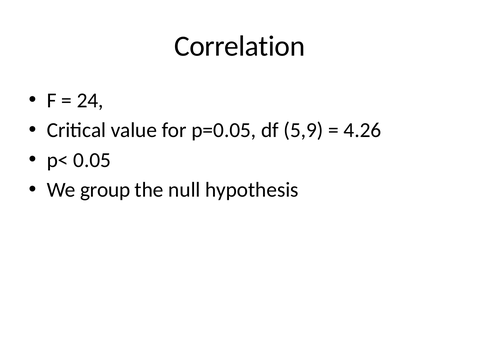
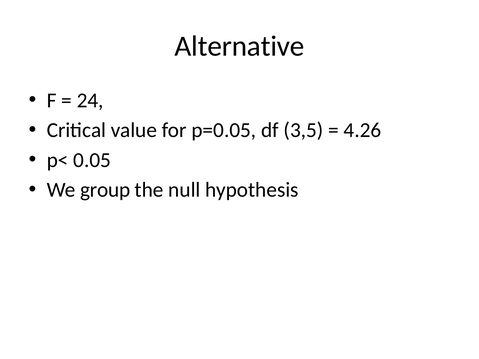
Correlation: Correlation -> Alternative
5,9: 5,9 -> 3,5
